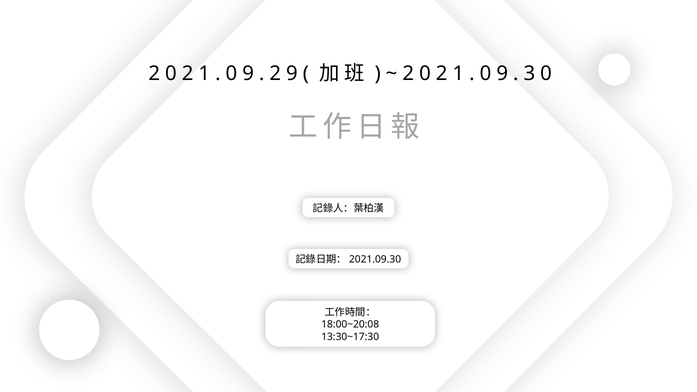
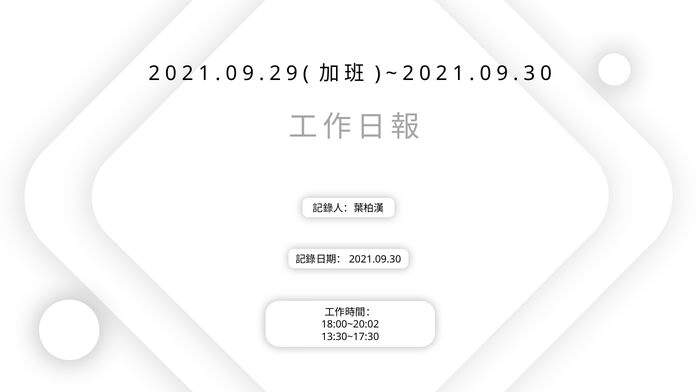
18:00~20:08: 18:00~20:08 -> 18:00~20:02
